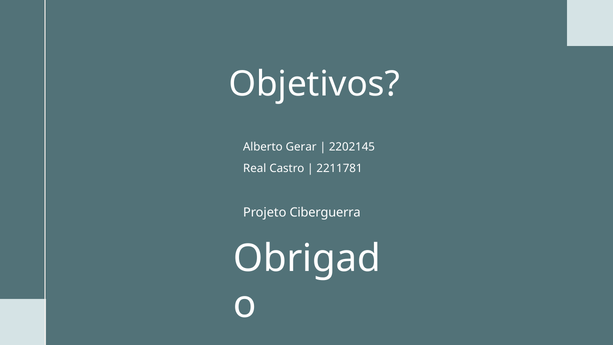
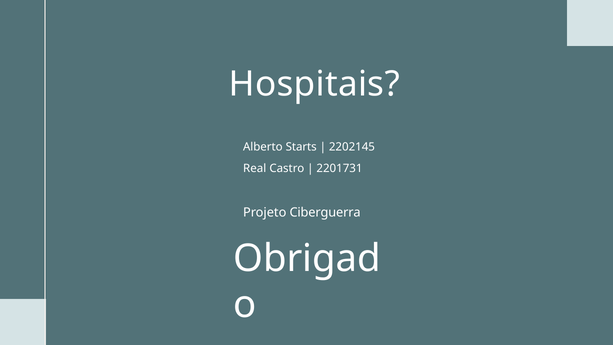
Objetivos: Objetivos -> Hospitais
Gerar: Gerar -> Starts
2211781: 2211781 -> 2201731
